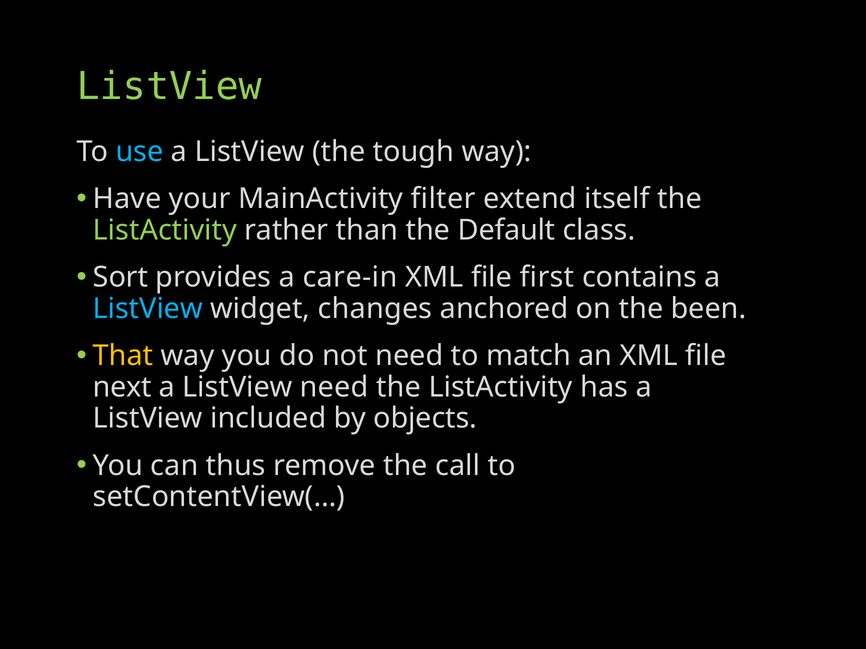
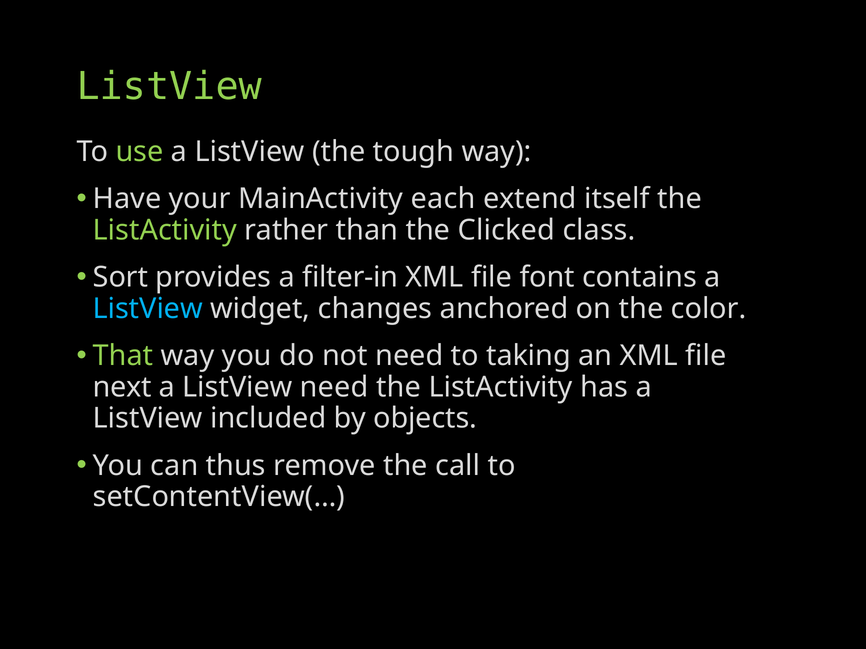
use colour: light blue -> light green
filter: filter -> each
Default: Default -> Clicked
care-in: care-in -> filter-in
first: first -> font
been: been -> color
That colour: yellow -> light green
match: match -> taking
